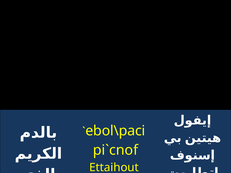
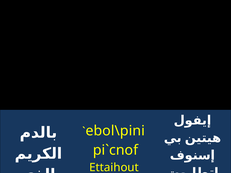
ebol\paci: ebol\paci -> ebol\pini
